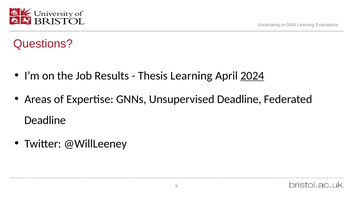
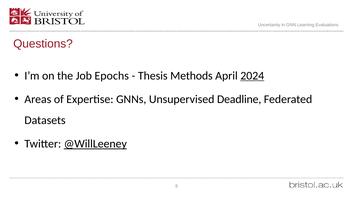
Results: Results -> Epochs
Thesis Learning: Learning -> Methods
Deadline at (45, 121): Deadline -> Datasets
@WillLeeney underline: none -> present
